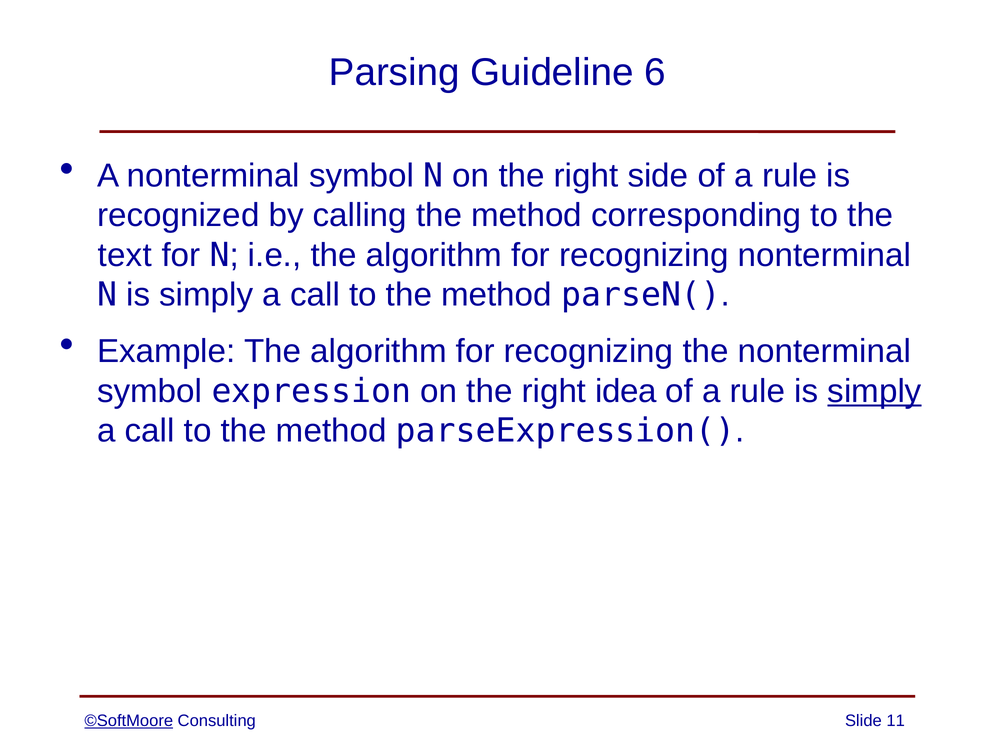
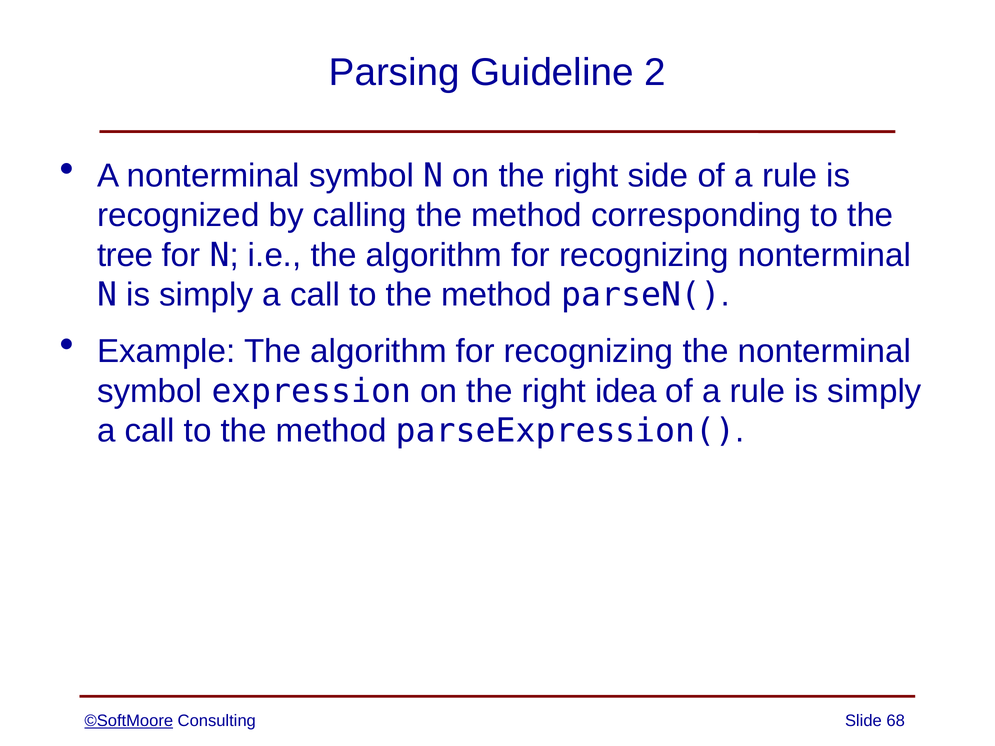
6: 6 -> 2
text: text -> tree
simply at (874, 391) underline: present -> none
11: 11 -> 68
